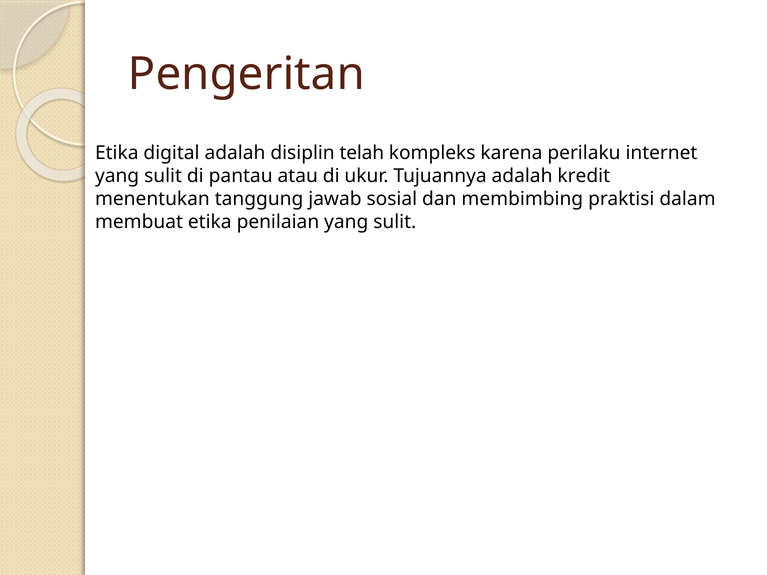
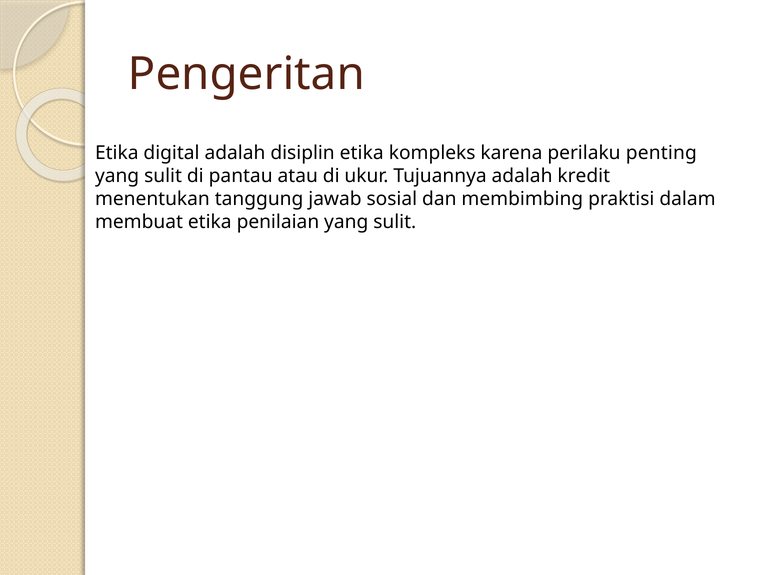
disiplin telah: telah -> etika
internet: internet -> penting
